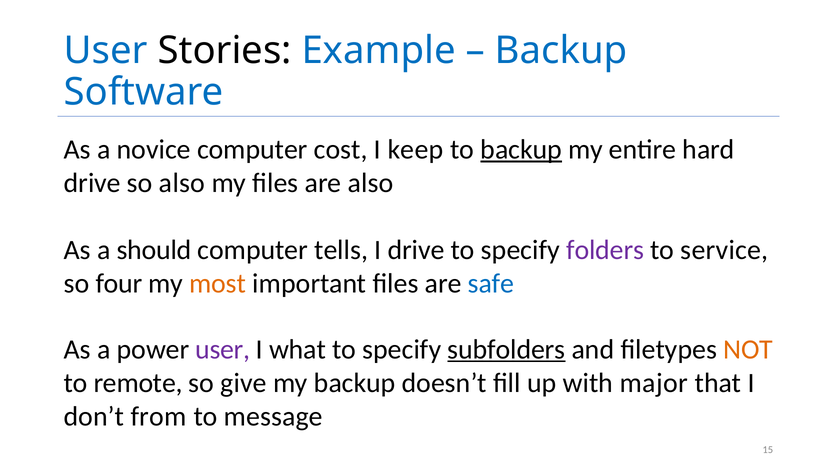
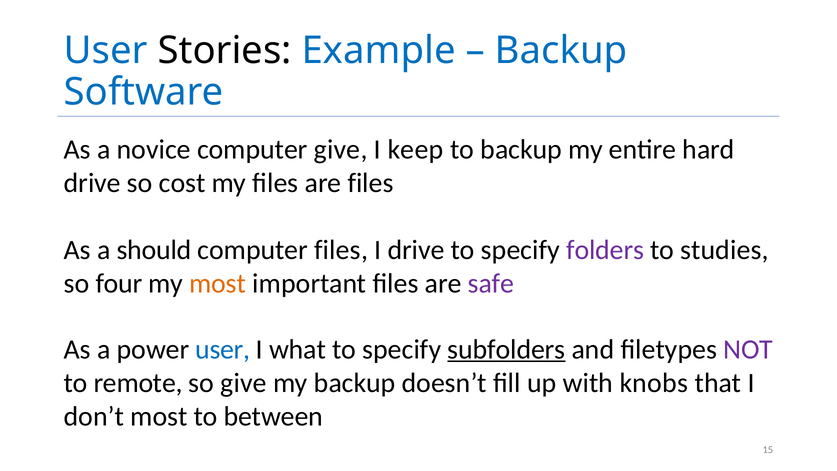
computer cost: cost -> give
backup at (521, 149) underline: present -> none
so also: also -> cost
are also: also -> files
computer tells: tells -> files
service: service -> studies
safe colour: blue -> purple
user at (223, 349) colour: purple -> blue
NOT colour: orange -> purple
major: major -> knobs
don’t from: from -> most
message: message -> between
